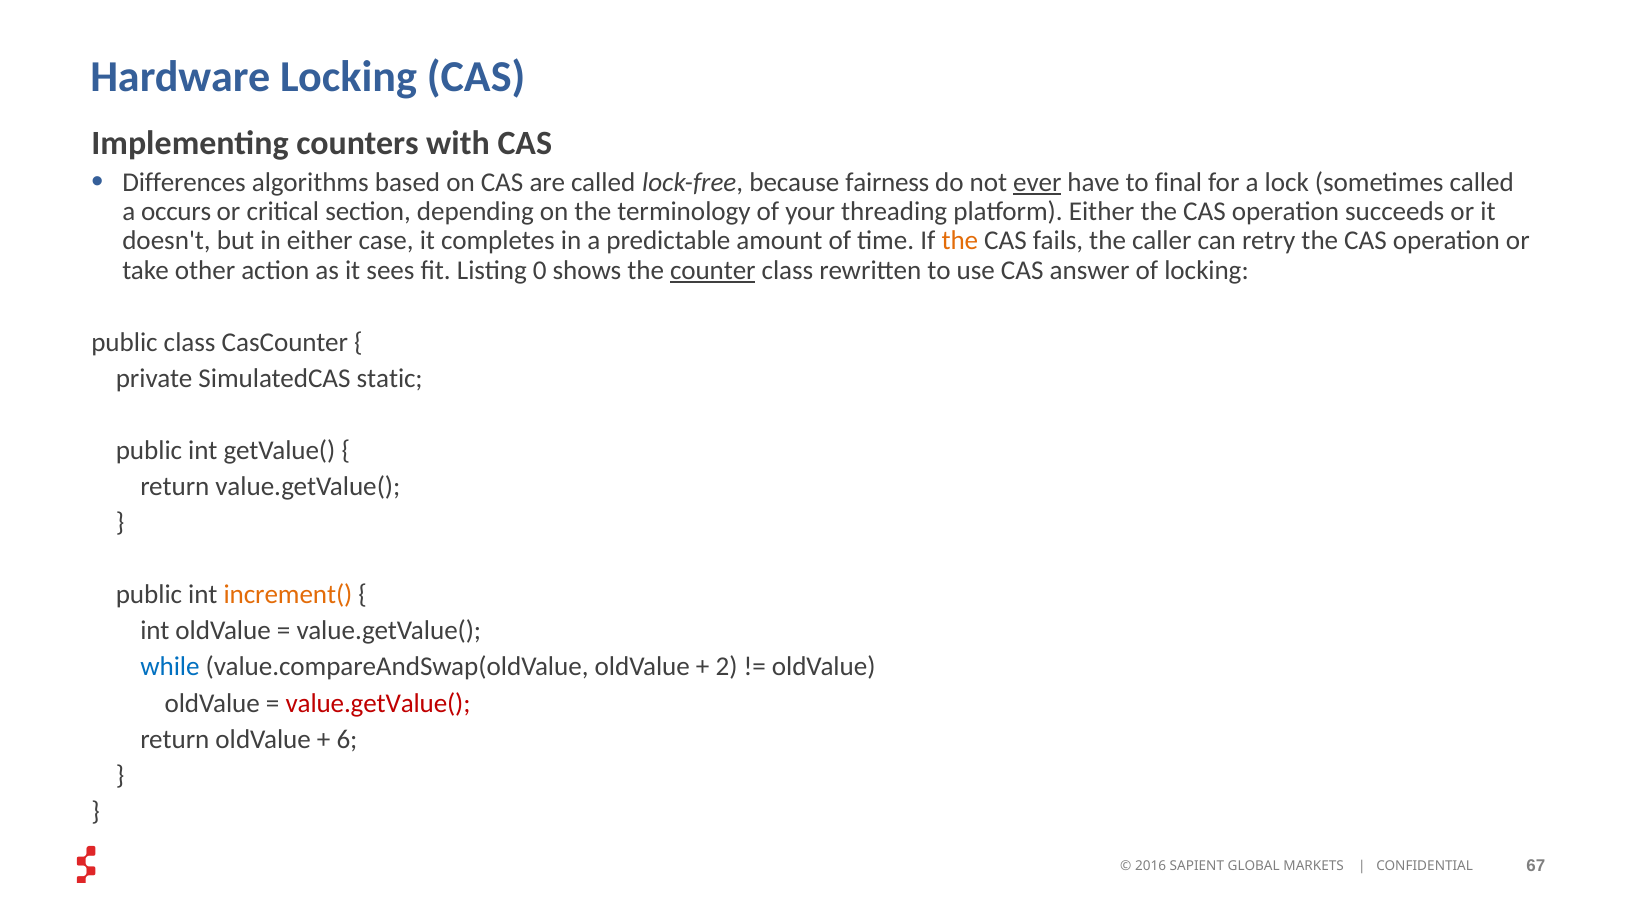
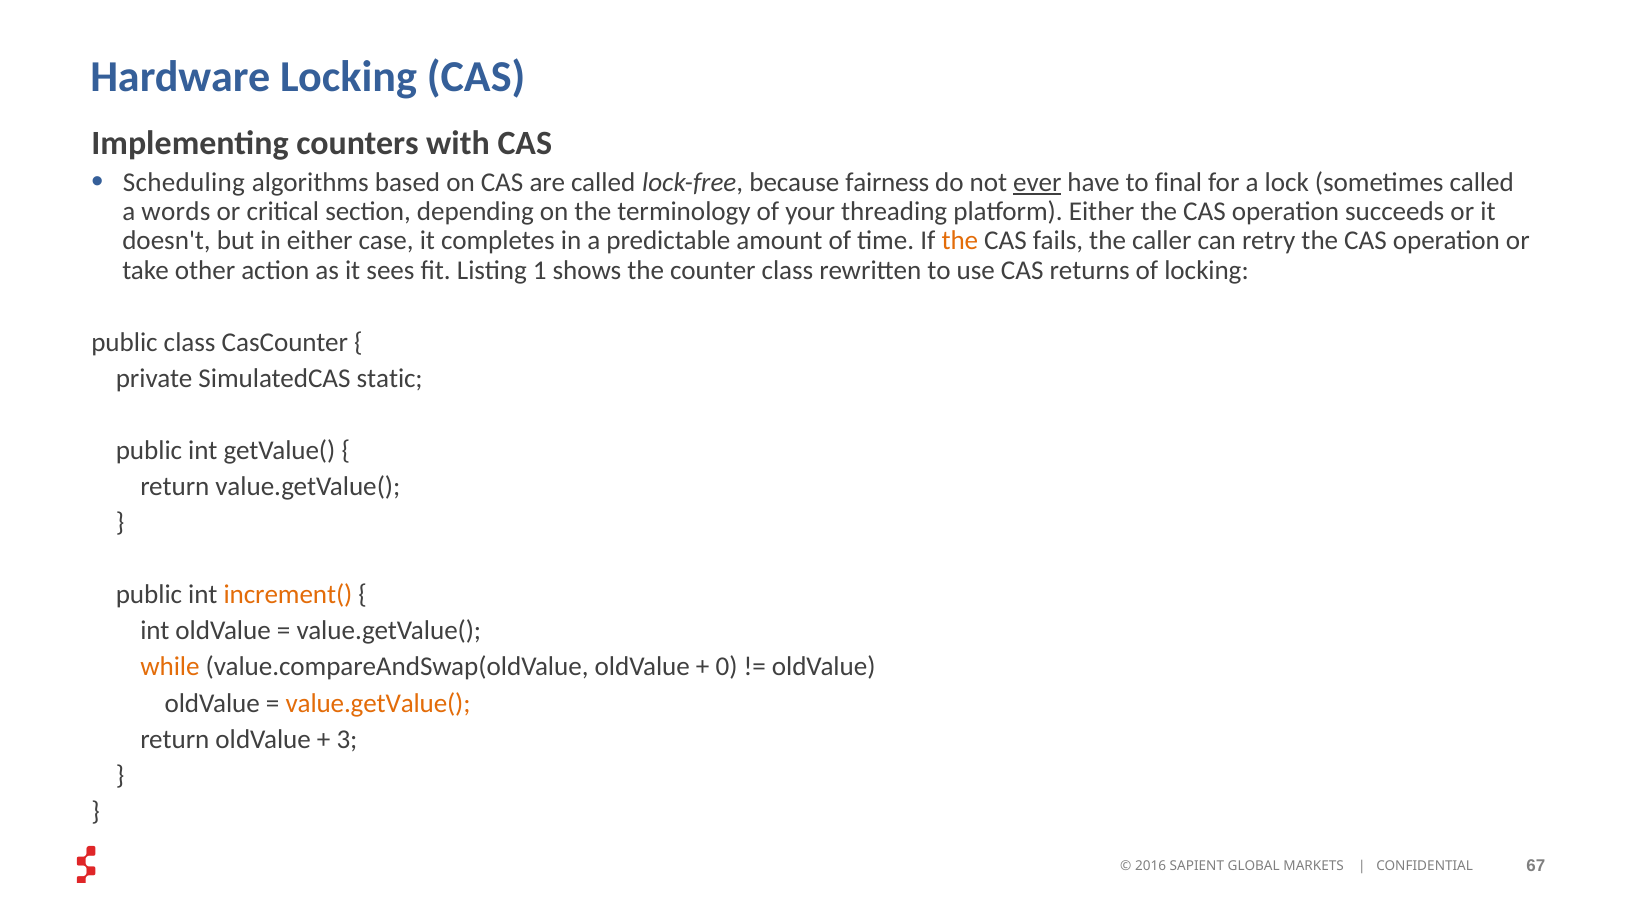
Differences: Differences -> Scheduling
occurs: occurs -> words
0: 0 -> 1
counter underline: present -> none
answer: answer -> returns
while colour: blue -> orange
2: 2 -> 0
value.getValue( at (378, 703) colour: red -> orange
6: 6 -> 3
